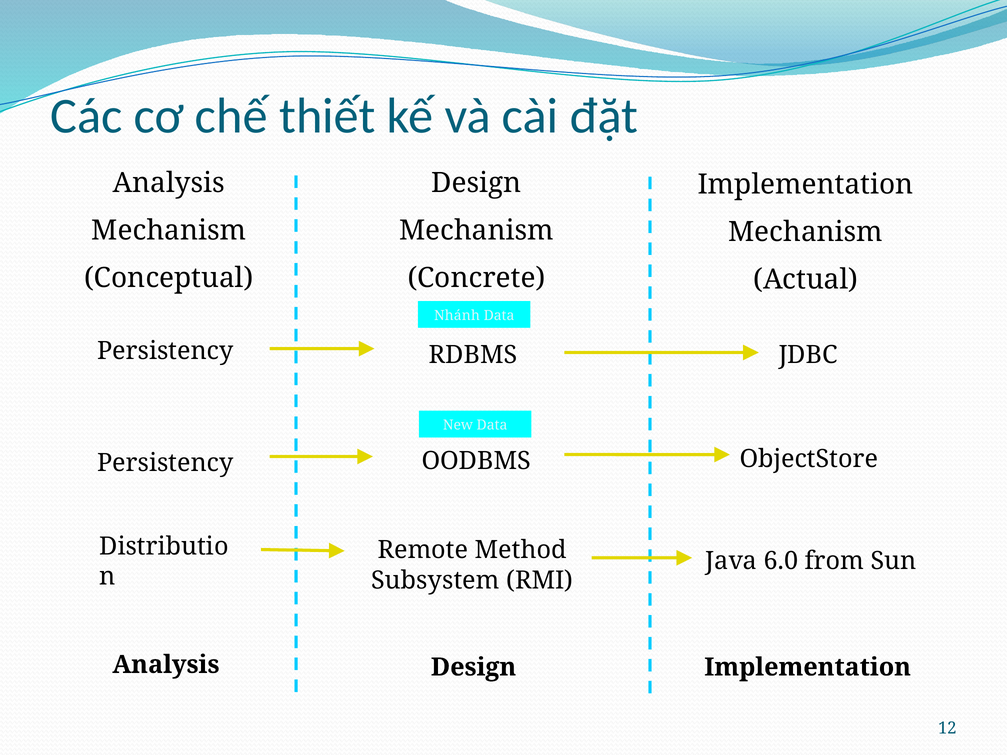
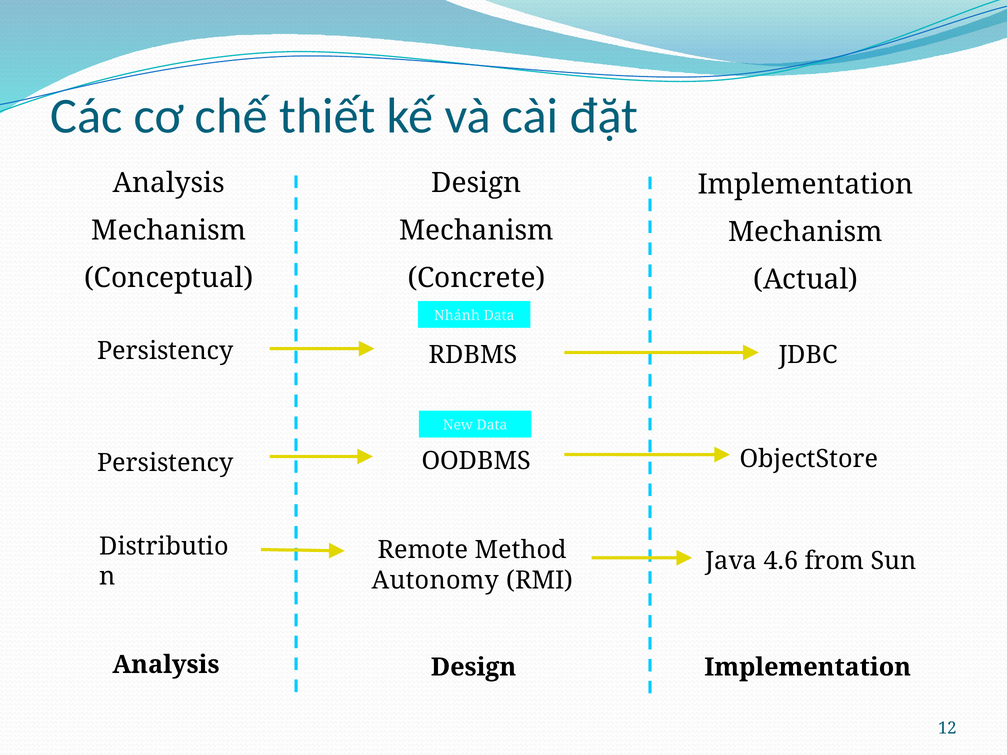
6.0: 6.0 -> 4.6
Subsystem: Subsystem -> Autonomy
